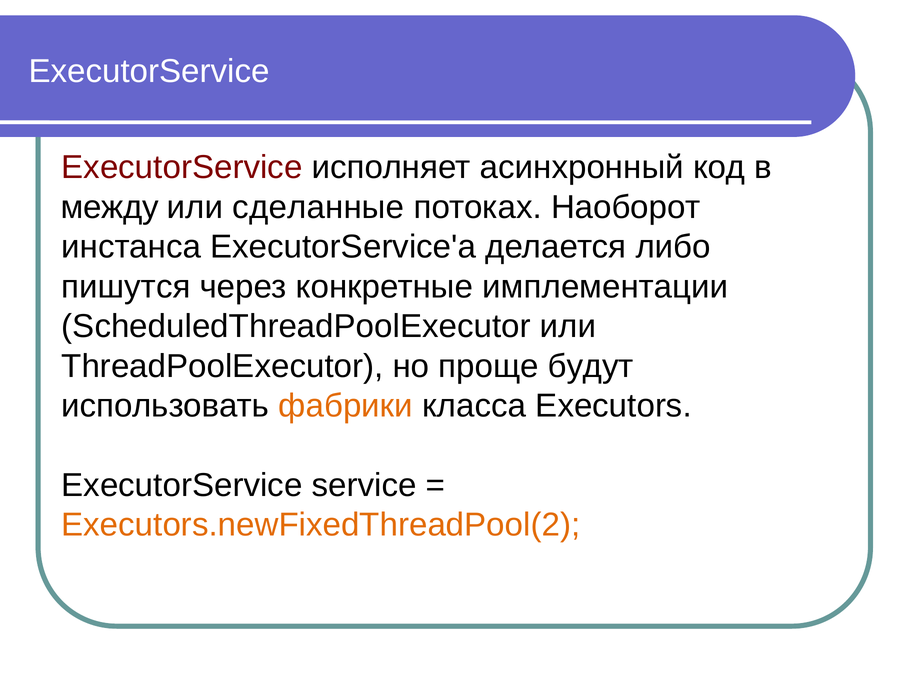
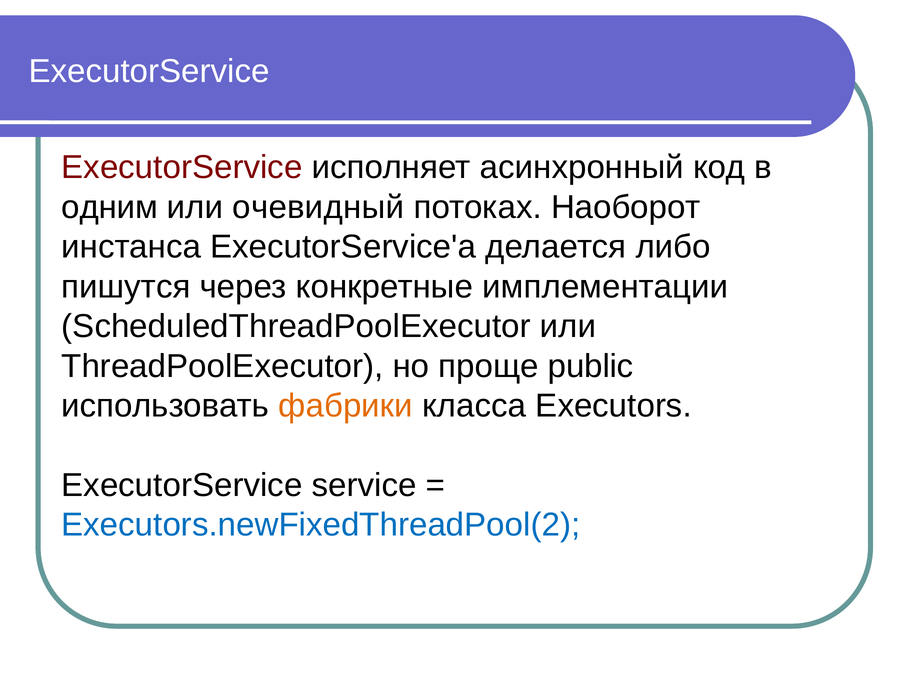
между: между -> одним
сделанные: сделанные -> очевидный
будут: будут -> public
Executors.newFixedThreadPool(2 colour: orange -> blue
